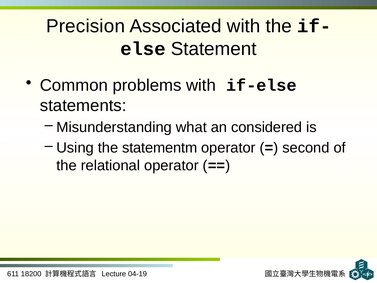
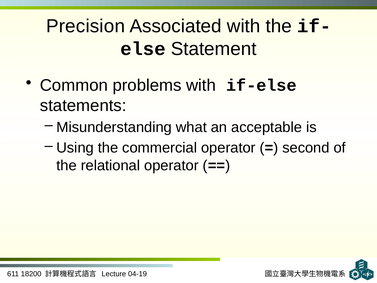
considered: considered -> acceptable
statementm: statementm -> commercial
